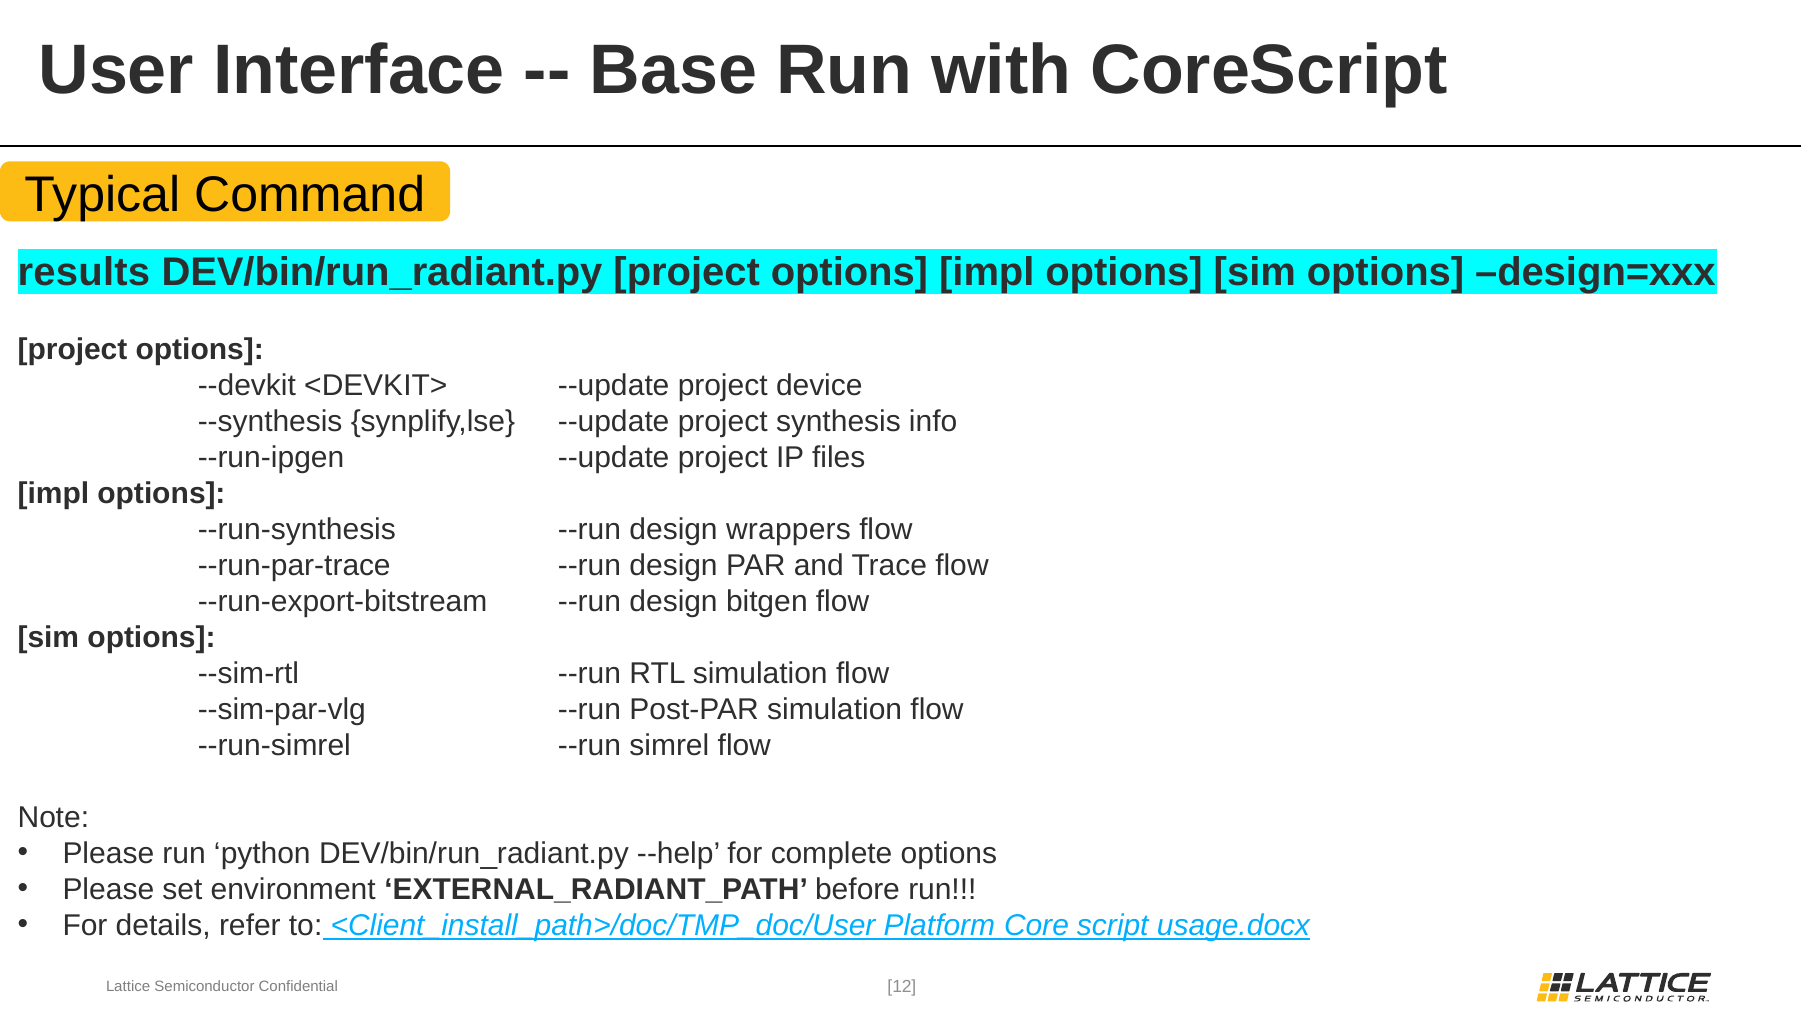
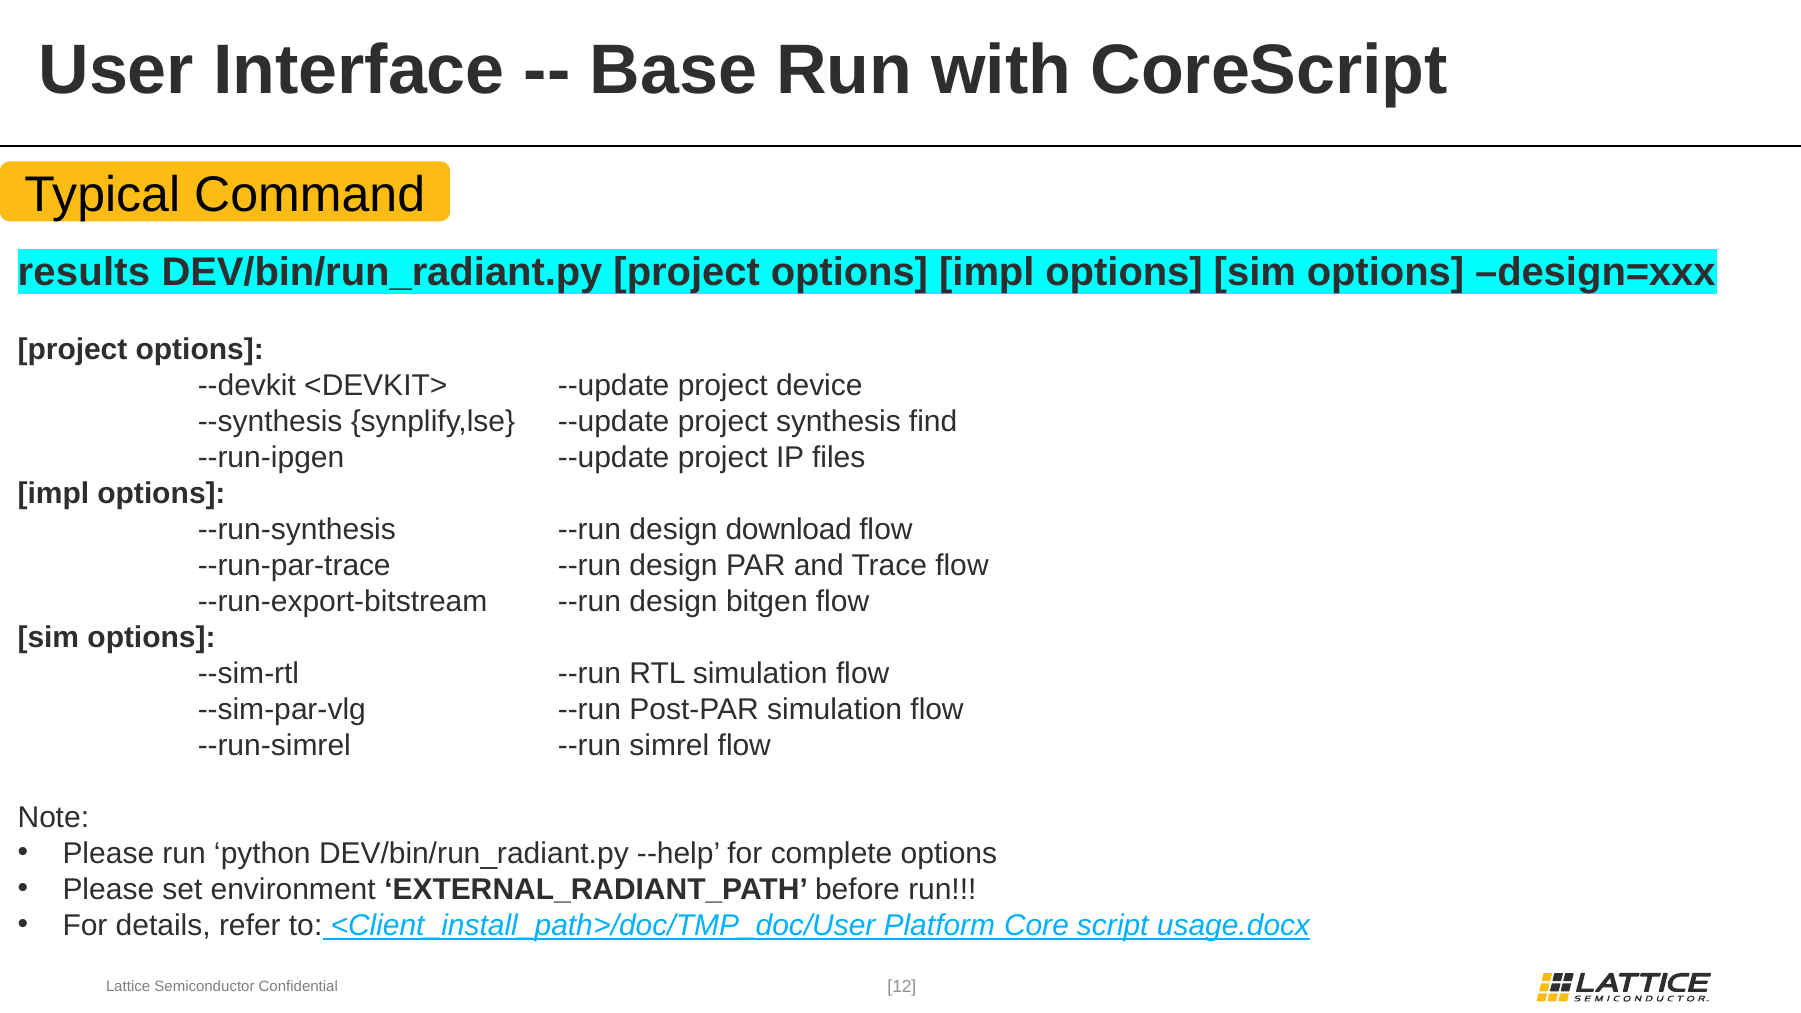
info: info -> find
wrappers: wrappers -> download
